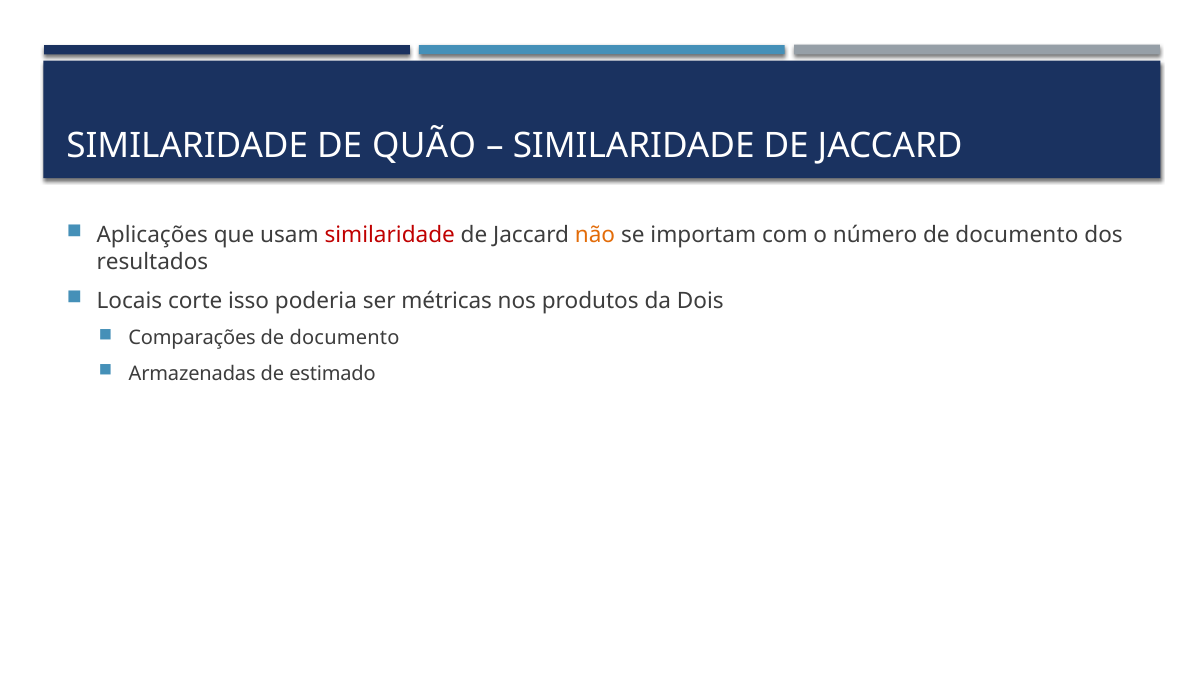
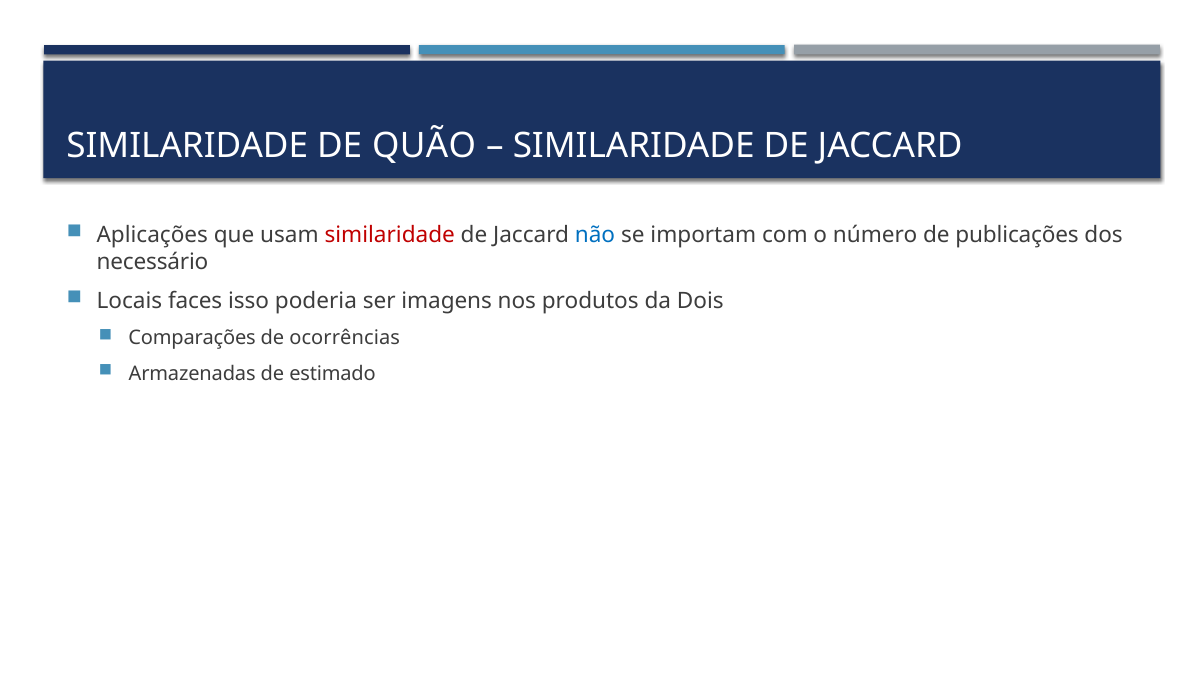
não colour: orange -> blue
número de documento: documento -> publicações
resultados: resultados -> necessário
corte: corte -> faces
métricas: métricas -> imagens
documento at (345, 338): documento -> ocorrências
